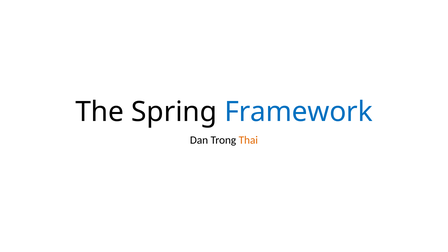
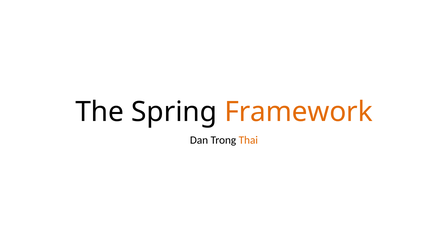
Framework colour: blue -> orange
